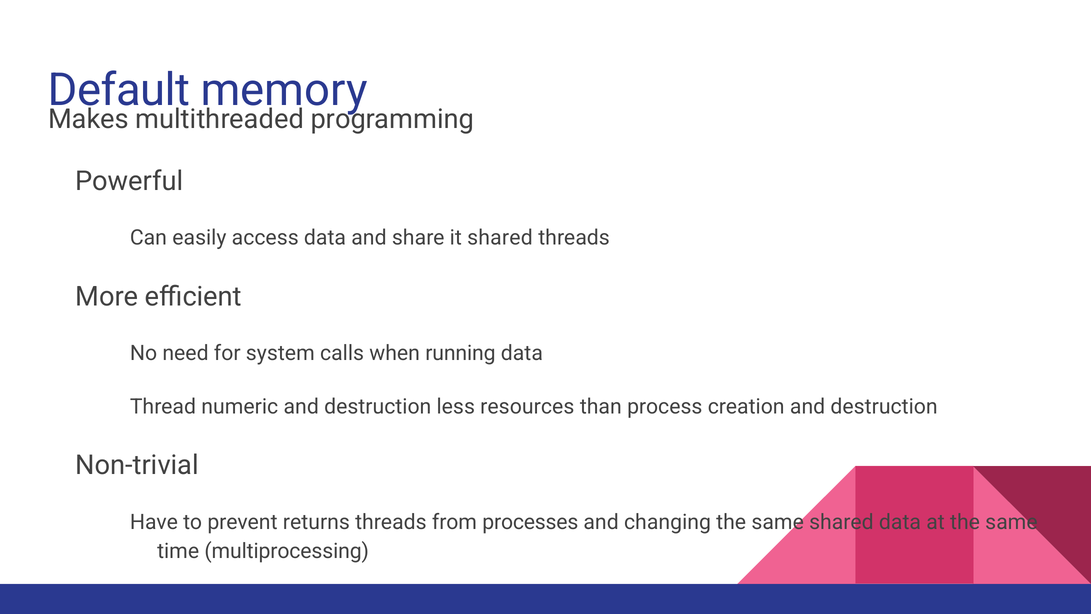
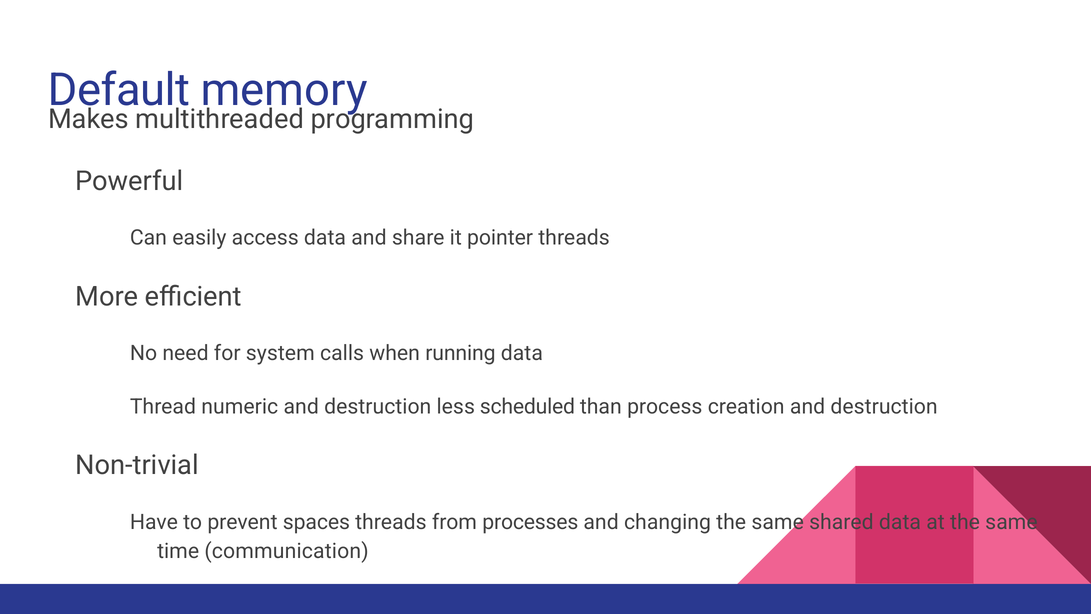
it shared: shared -> pointer
resources: resources -> scheduled
returns: returns -> spaces
multiprocessing: multiprocessing -> communication
